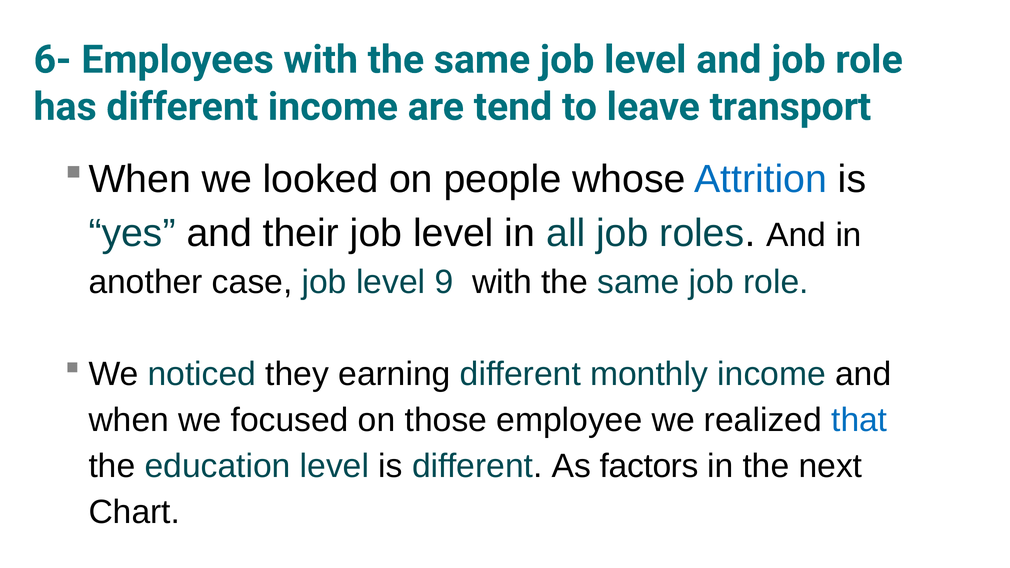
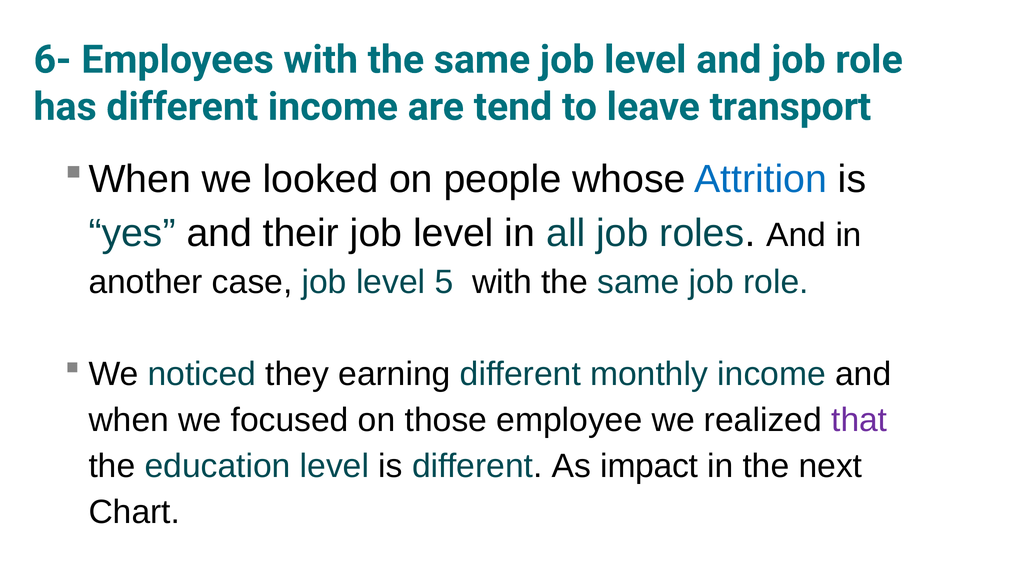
9: 9 -> 5
that colour: blue -> purple
factors: factors -> impact
